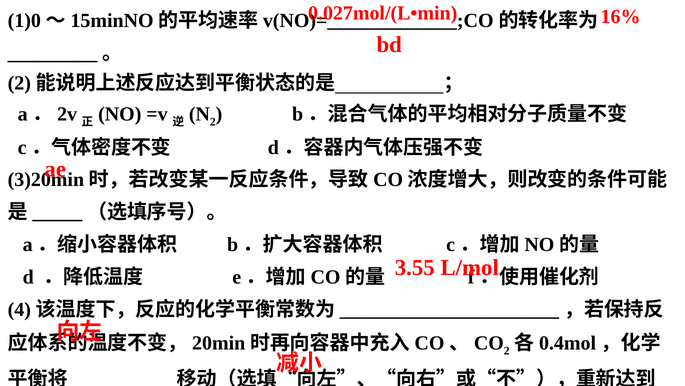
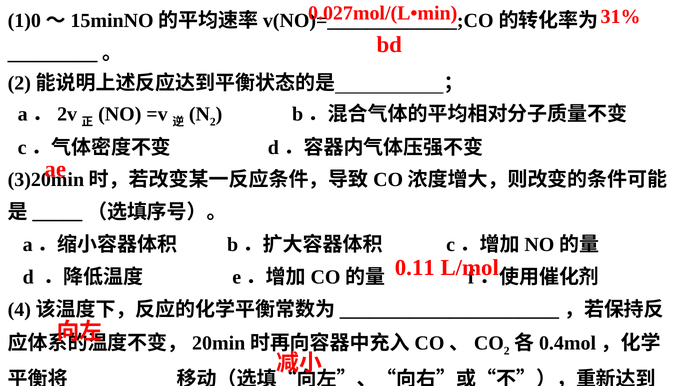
16%: 16% -> 31%
3.55: 3.55 -> 0.11
